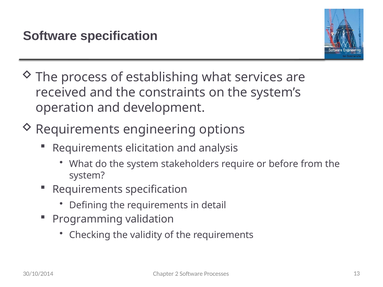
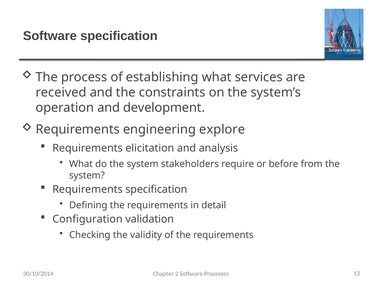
options: options -> explore
Programming: Programming -> Configuration
